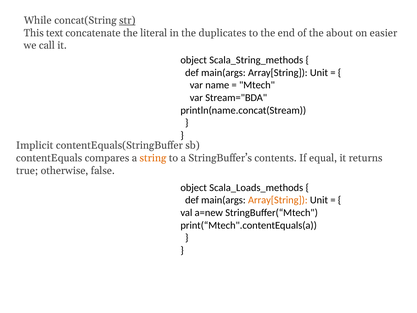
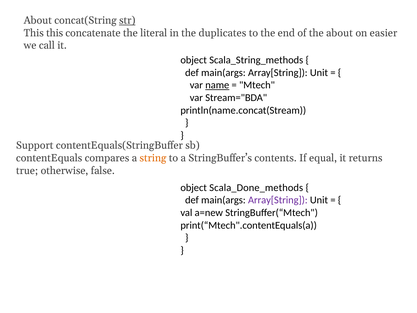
While at (38, 20): While -> About
This text: text -> this
name underline: none -> present
Implicit: Implicit -> Support
Scala_Loads_methods: Scala_Loads_methods -> Scala_Done_methods
Array[String at (278, 200) colour: orange -> purple
